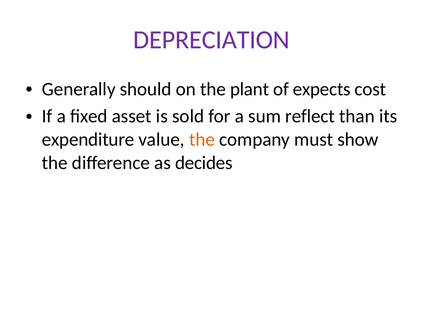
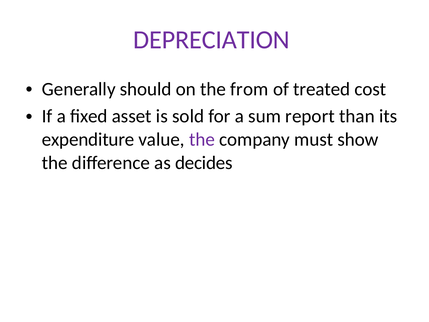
plant: plant -> from
expects: expects -> treated
reflect: reflect -> report
the at (202, 140) colour: orange -> purple
